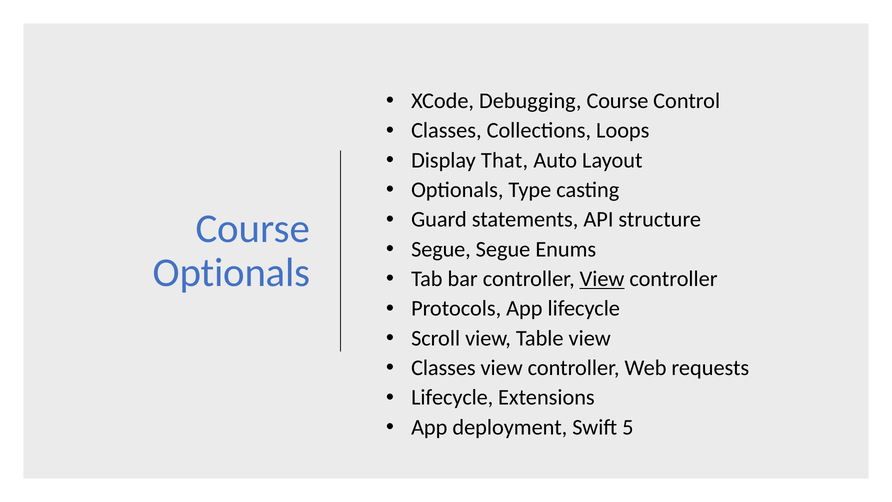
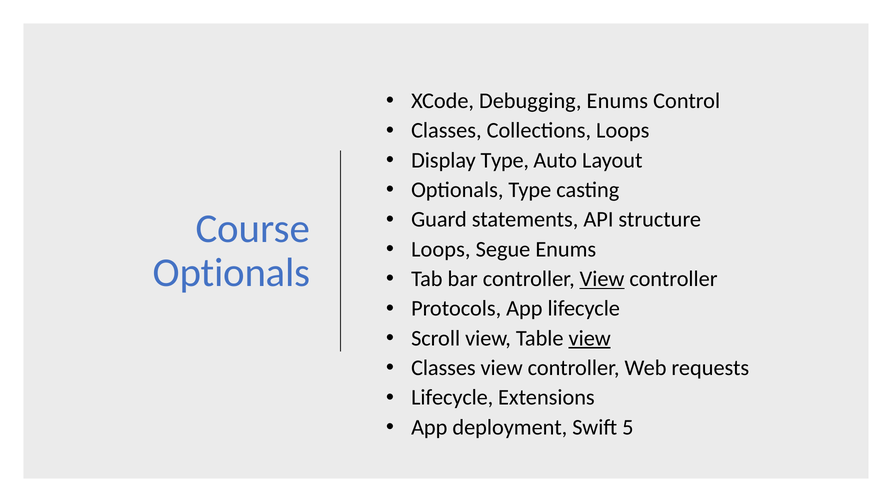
Debugging Course: Course -> Enums
Display That: That -> Type
Segue at (441, 249): Segue -> Loops
view at (590, 338) underline: none -> present
